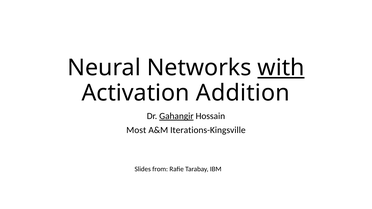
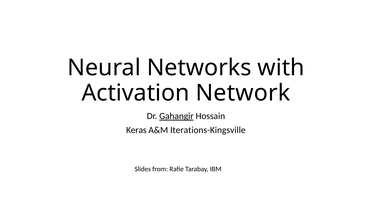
with underline: present -> none
Addition: Addition -> Network
Most: Most -> Keras
